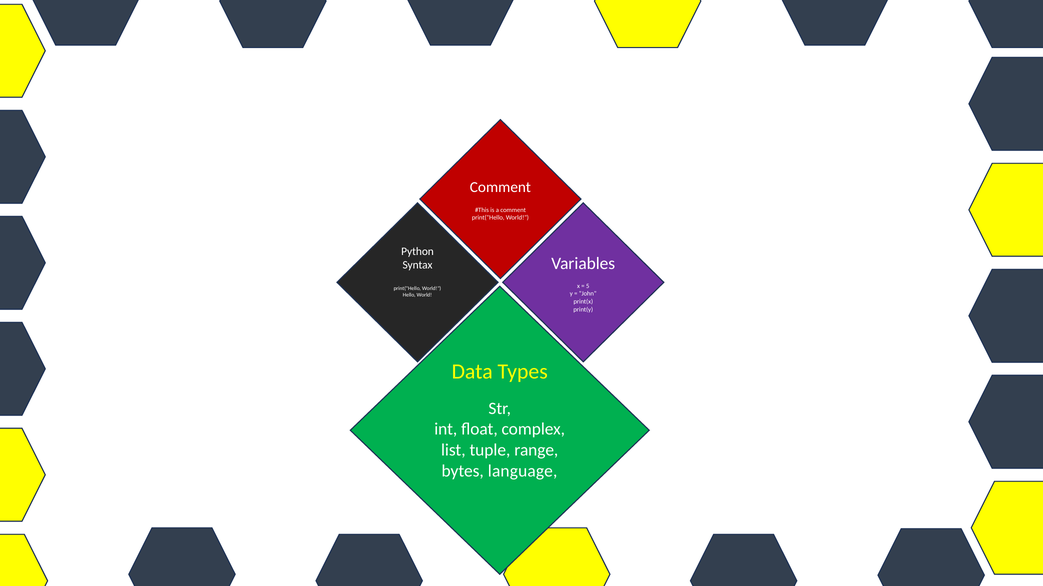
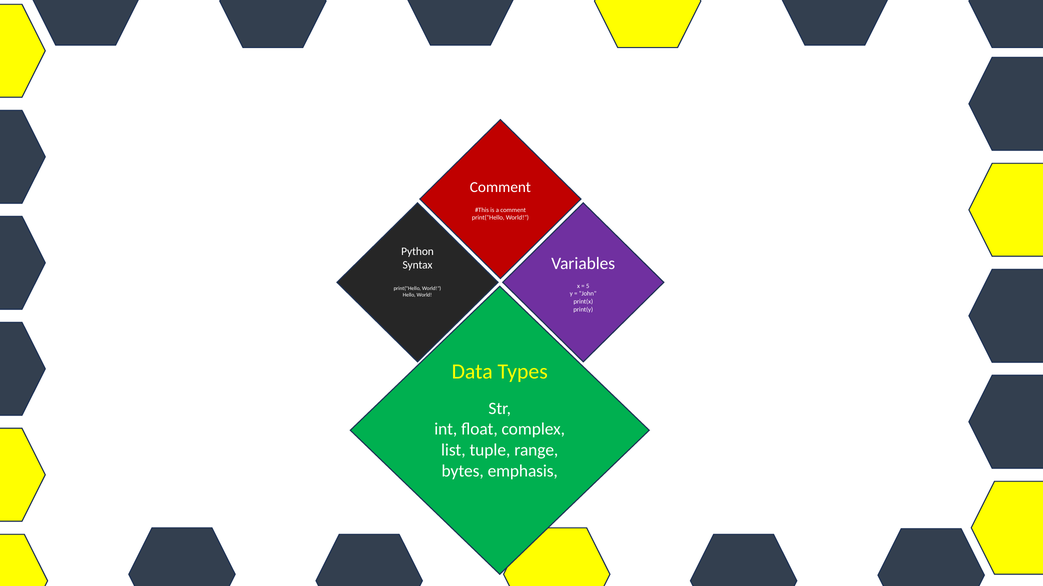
language: language -> emphasis
